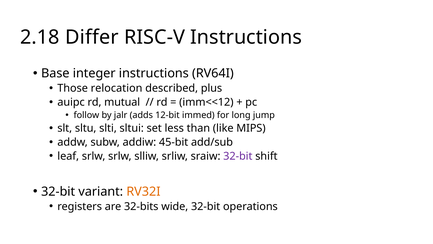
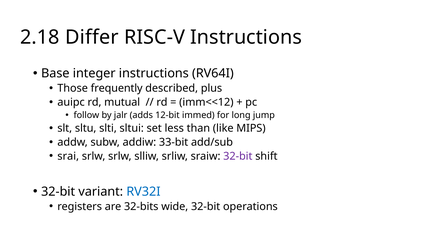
relocation: relocation -> frequently
45-bit: 45-bit -> 33-bit
leaf: leaf -> srai
RV32I colour: orange -> blue
